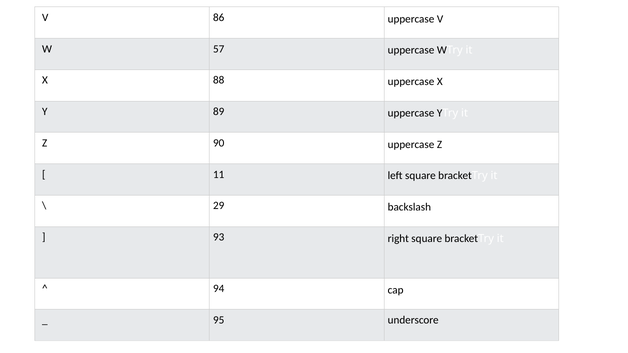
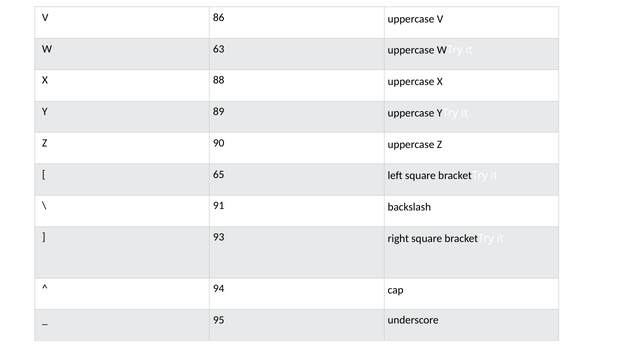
57: 57 -> 63
11: 11 -> 65
29: 29 -> 91
